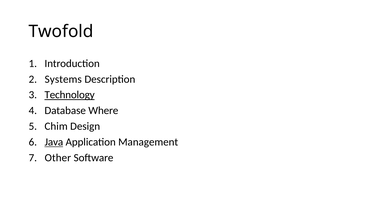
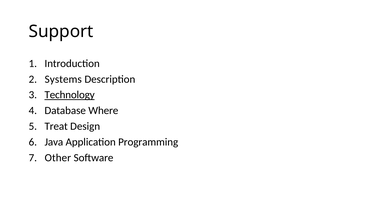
Twofold: Twofold -> Support
Chim: Chim -> Treat
Java underline: present -> none
Management: Management -> Programming
